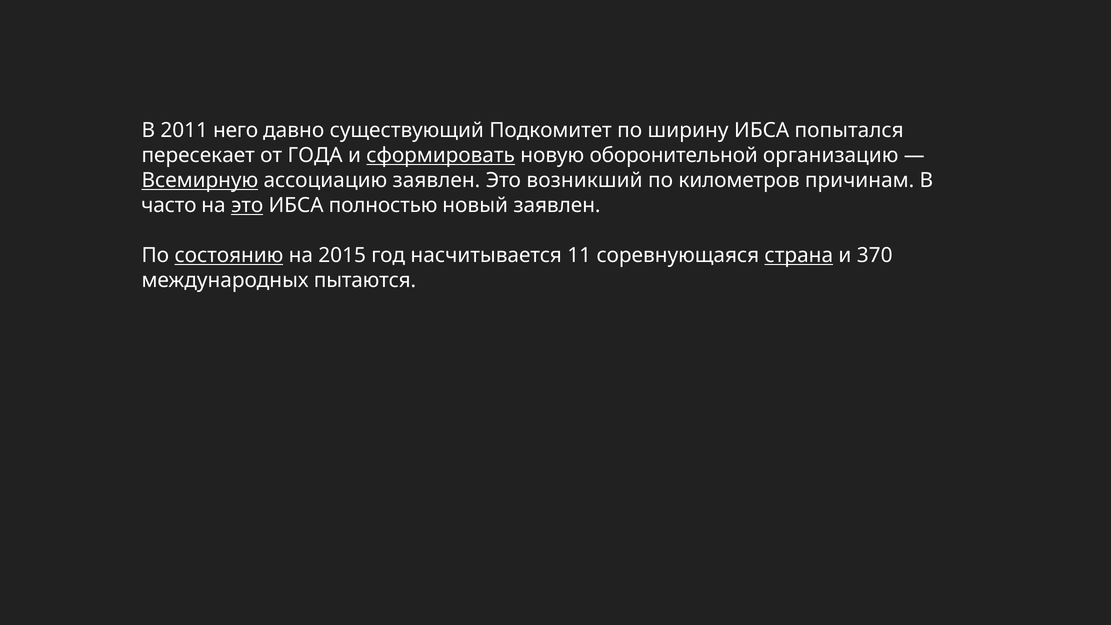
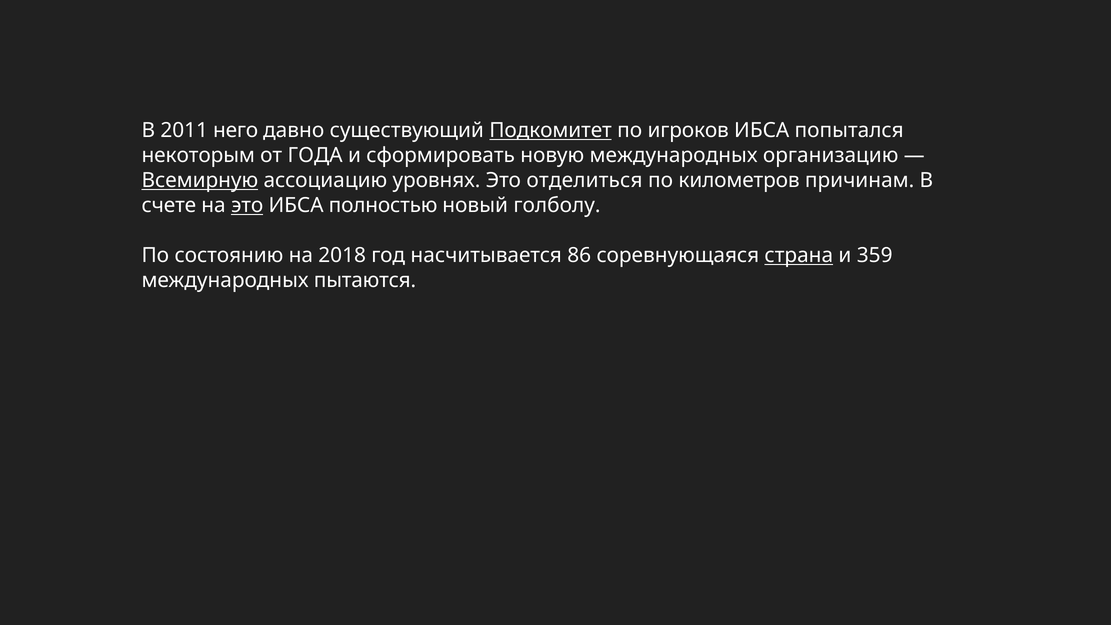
Подкомитет underline: none -> present
ширину: ширину -> игроков
пересекает: пересекает -> некоторым
сформировать underline: present -> none
новую оборонительной: оборонительной -> международных
ассоциацию заявлен: заявлен -> уровнях
возникший: возникший -> отделиться
часто: часто -> счете
новый заявлен: заявлен -> голболу
состоянию underline: present -> none
2015: 2015 -> 2018
11: 11 -> 86
370: 370 -> 359
